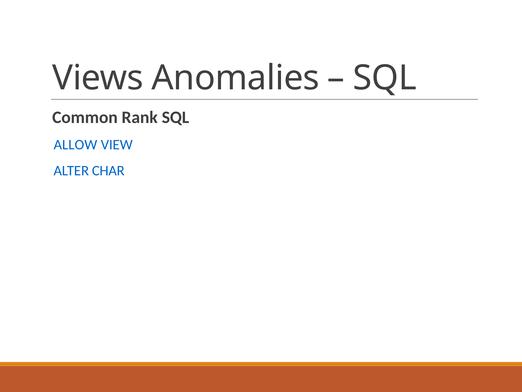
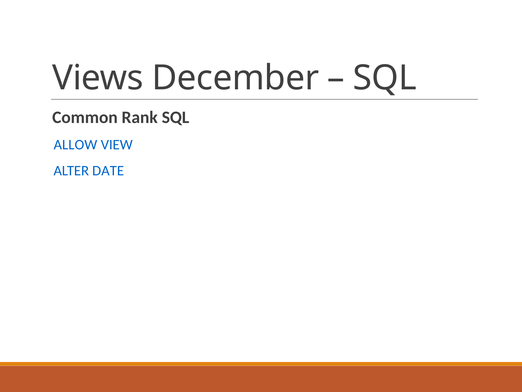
Anomalies: Anomalies -> December
CHAR: CHAR -> DATE
